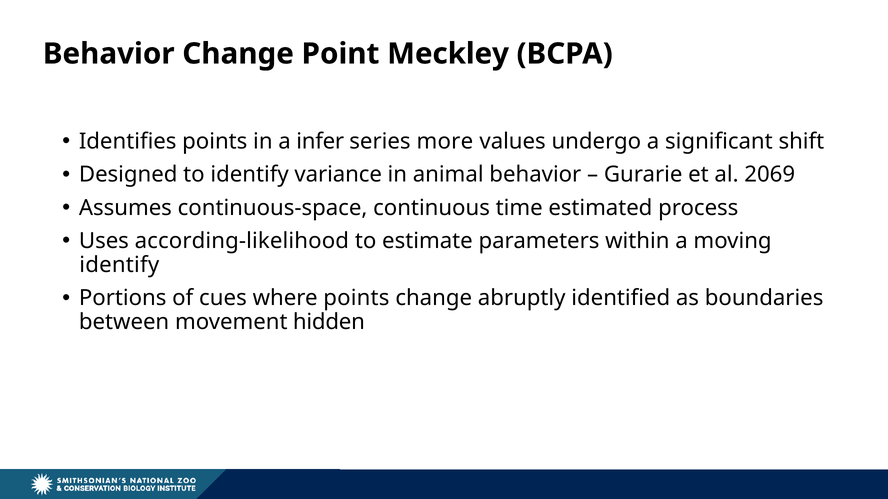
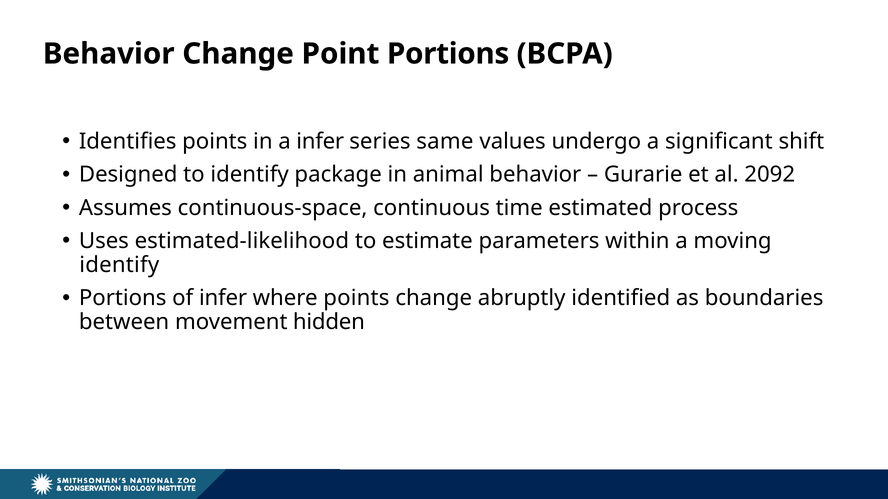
Point Meckley: Meckley -> Portions
more: more -> same
variance: variance -> package
2069: 2069 -> 2092
according-likelihood: according-likelihood -> estimated-likelihood
of cues: cues -> infer
